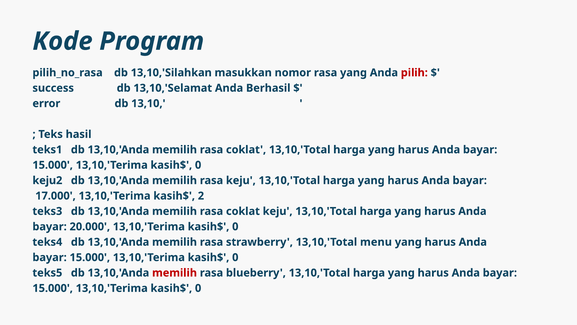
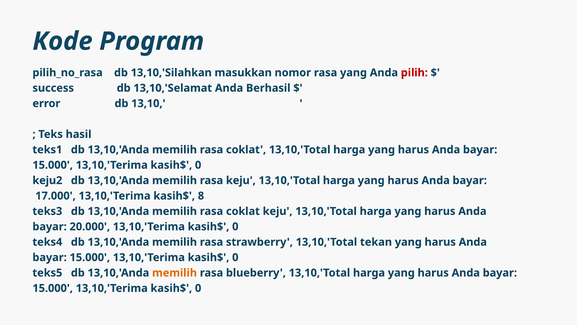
2: 2 -> 8
menu: menu -> tekan
memilih at (175, 273) colour: red -> orange
